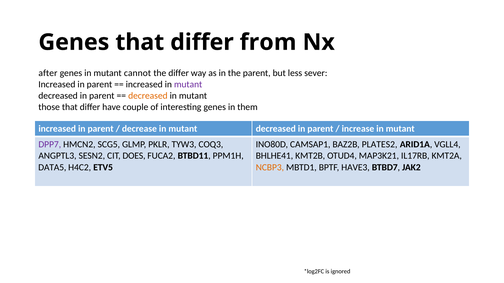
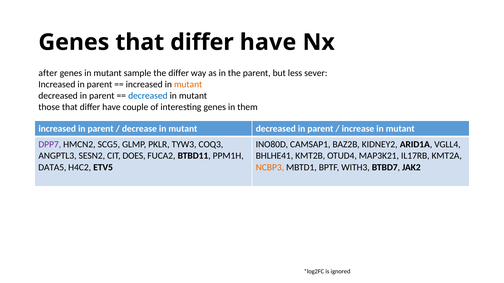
Genes that differ from: from -> have
cannot: cannot -> sample
mutant at (188, 84) colour: purple -> orange
decreased at (148, 96) colour: orange -> blue
PLATES2: PLATES2 -> KIDNEY2
HAVE3: HAVE3 -> WITH3
